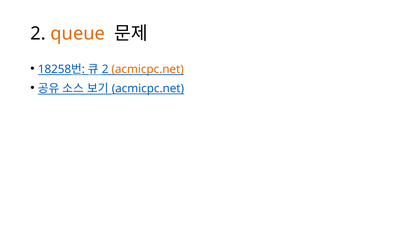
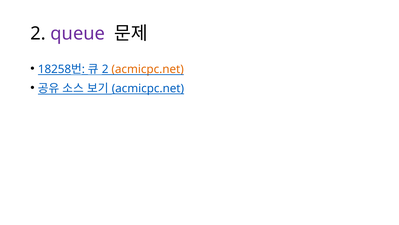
queue colour: orange -> purple
